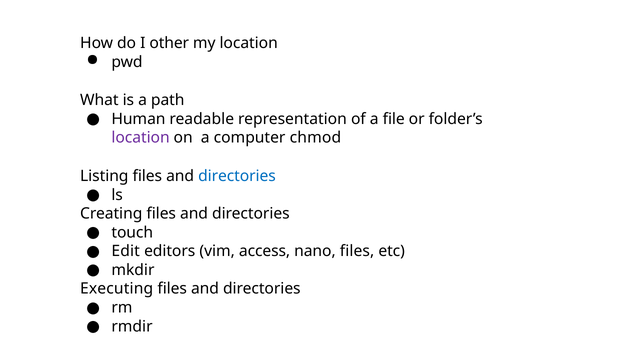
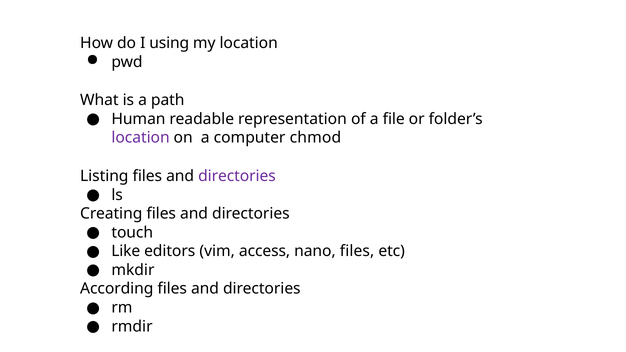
other: other -> using
directories at (237, 176) colour: blue -> purple
Edit: Edit -> Like
Executing: Executing -> According
